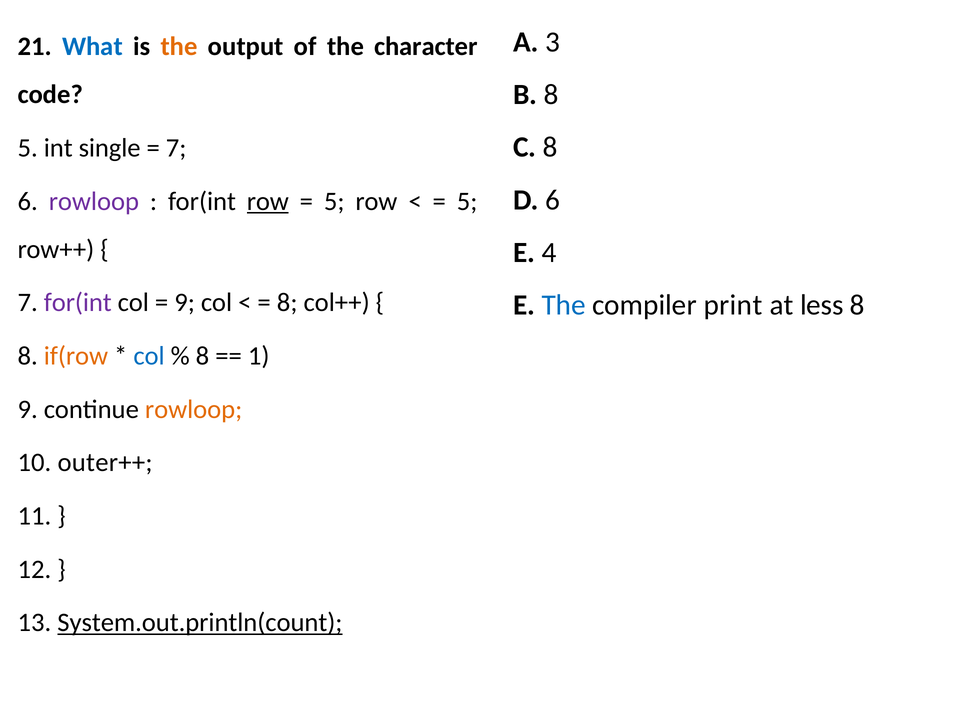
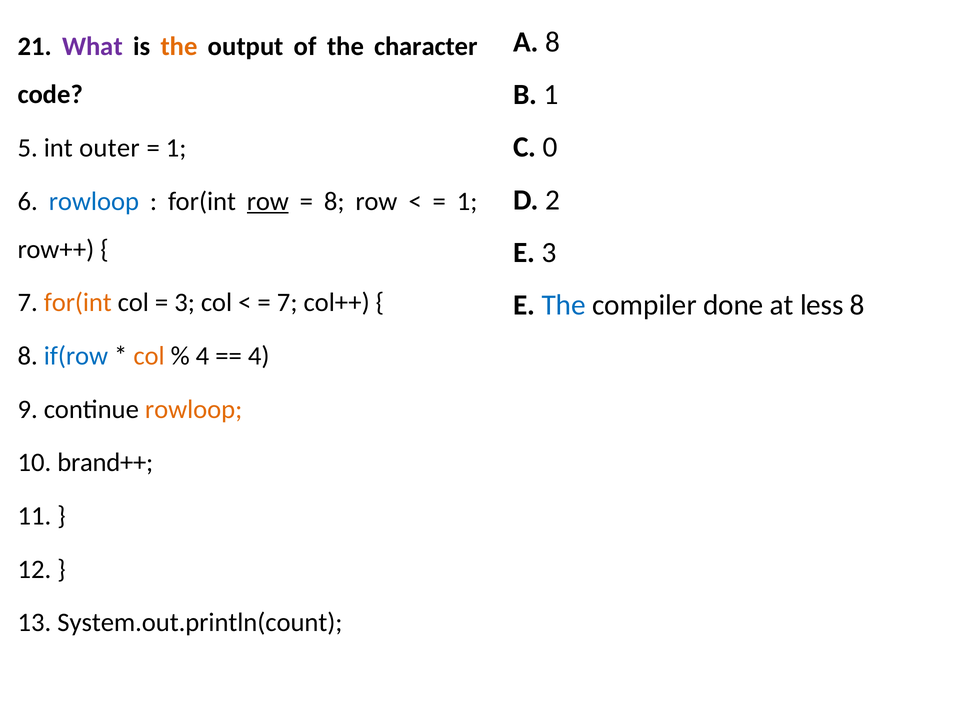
A 3: 3 -> 8
What colour: blue -> purple
B 8: 8 -> 1
C 8: 8 -> 0
single: single -> outer
7 at (176, 148): 7 -> 1
D 6: 6 -> 2
rowloop at (94, 201) colour: purple -> blue
5 at (334, 201): 5 -> 8
5 at (467, 201): 5 -> 1
E 4: 4 -> 3
for(int at (78, 303) colour: purple -> orange
9 at (185, 303): 9 -> 3
8 at (287, 303): 8 -> 7
print: print -> done
if(row colour: orange -> blue
col at (149, 356) colour: blue -> orange
8 at (202, 356): 8 -> 4
1 at (259, 356): 1 -> 4
outer++: outer++ -> brand++
System.out.println(count underline: present -> none
